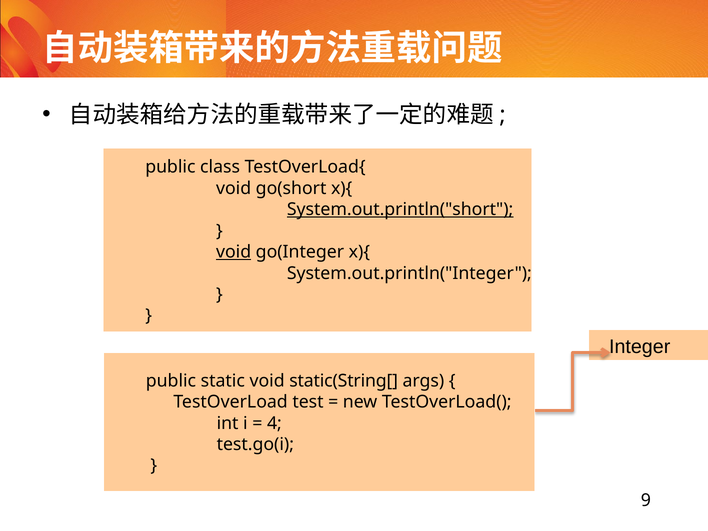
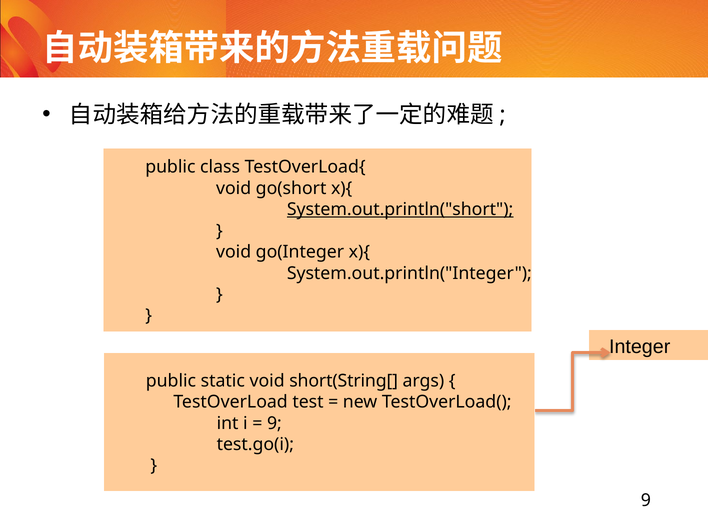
void at (234, 252) underline: present -> none
static(String[: static(String[ -> short(String[
4 at (274, 423): 4 -> 9
